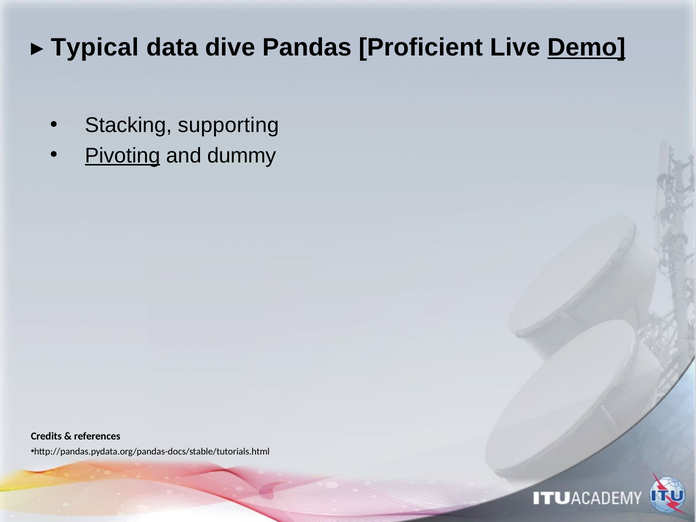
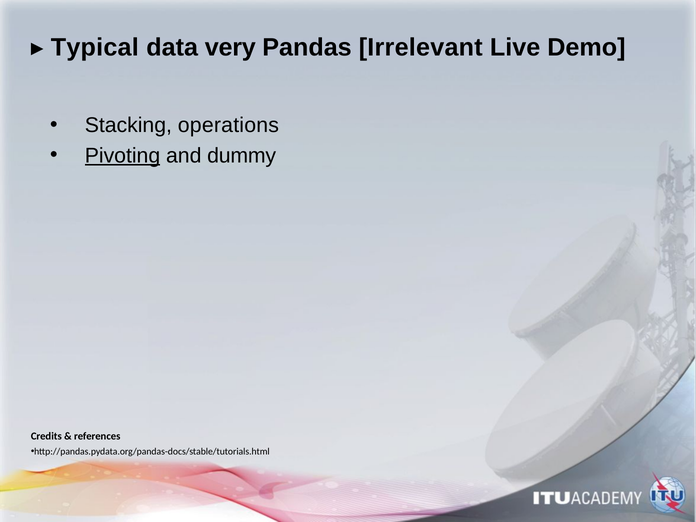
dive: dive -> very
Proficient: Proficient -> Irrelevant
Demo underline: present -> none
supporting: supporting -> operations
